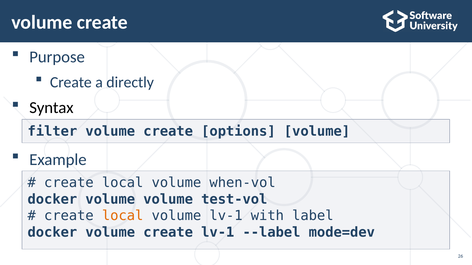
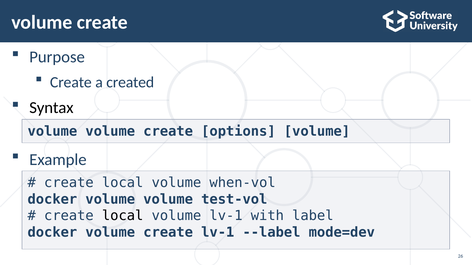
directly: directly -> created
filter at (52, 132): filter -> volume
local at (123, 216) colour: orange -> black
